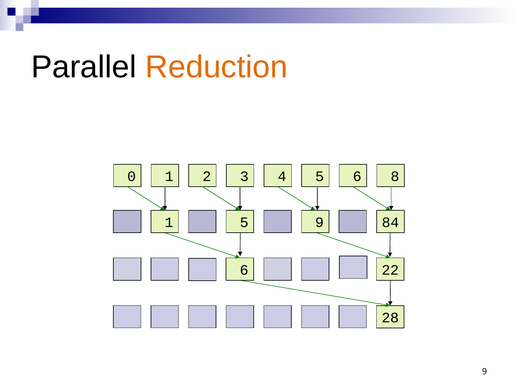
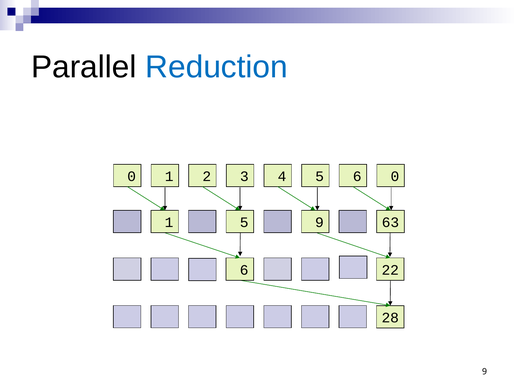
Reduction colour: orange -> blue
6 8: 8 -> 0
84: 84 -> 63
